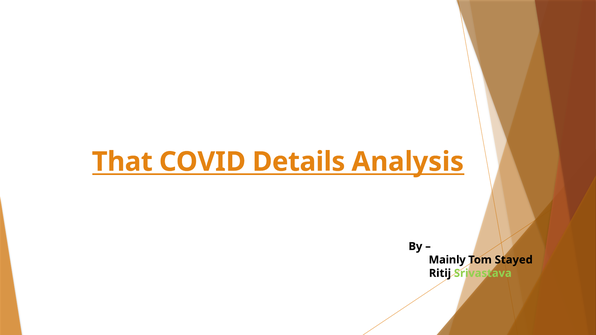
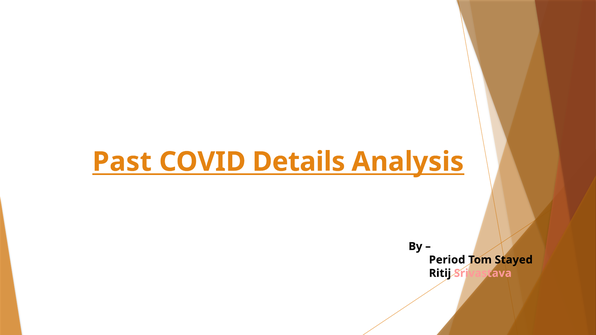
That: That -> Past
Mainly: Mainly -> Period
Srivastava colour: light green -> pink
